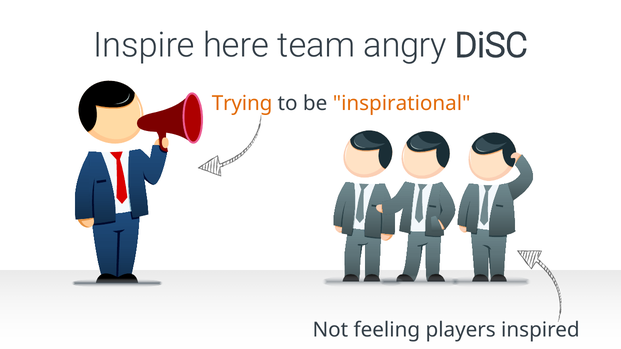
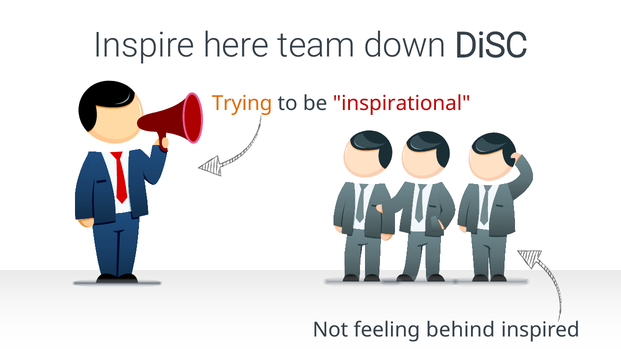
angry: angry -> down
inspirational colour: orange -> red
players: players -> behind
